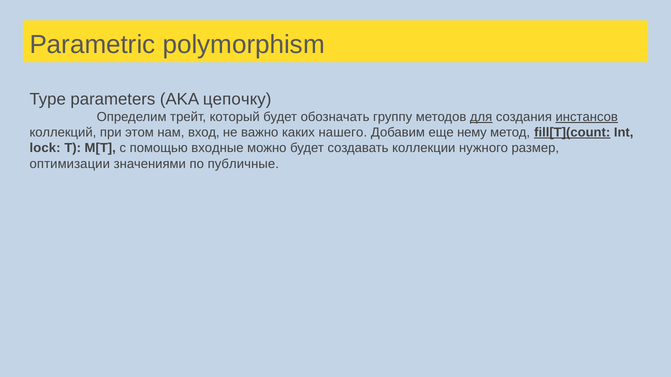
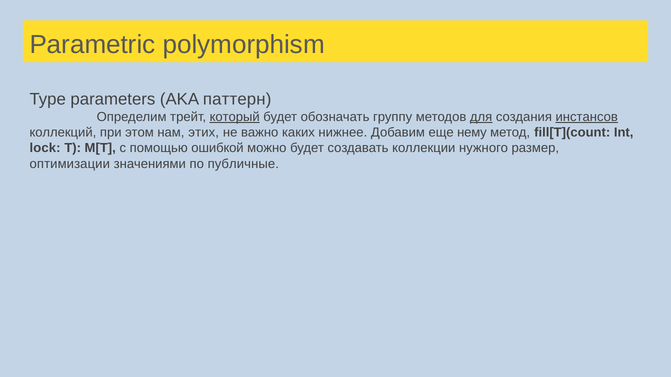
цепочку: цепочку -> паттерн
который underline: none -> present
вход: вход -> этих
нашего: нашего -> нижнее
fill[T](count underline: present -> none
входные: входные -> ошибкой
